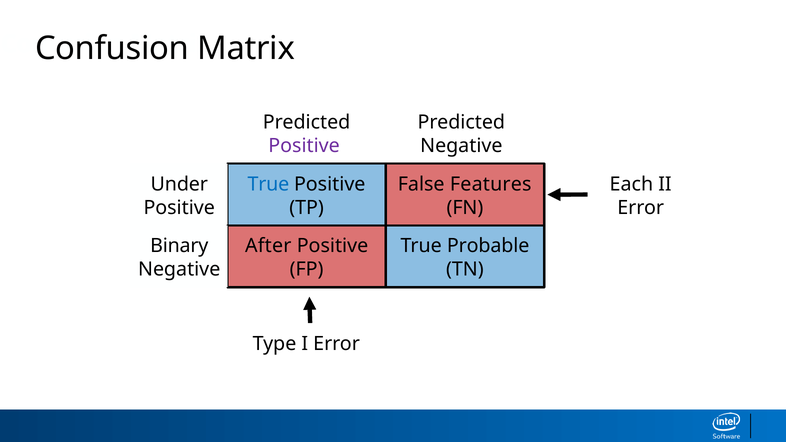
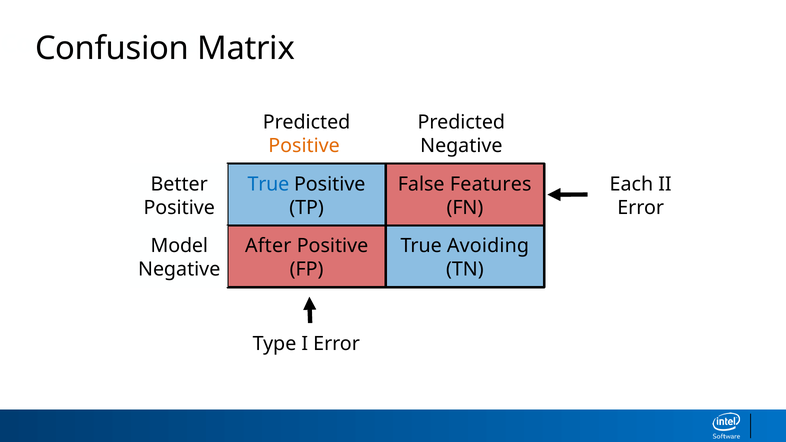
Positive at (304, 146) colour: purple -> orange
Under: Under -> Better
Binary: Binary -> Model
Probable: Probable -> Avoiding
